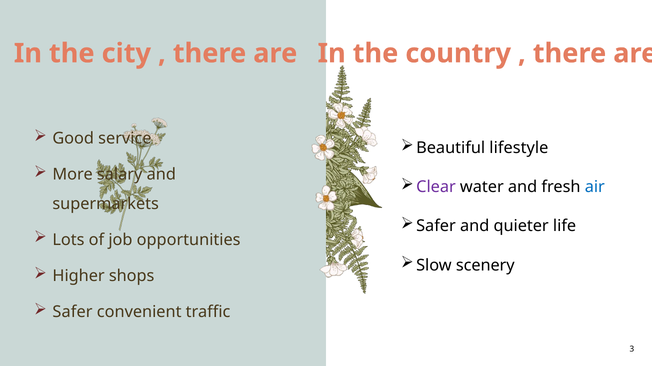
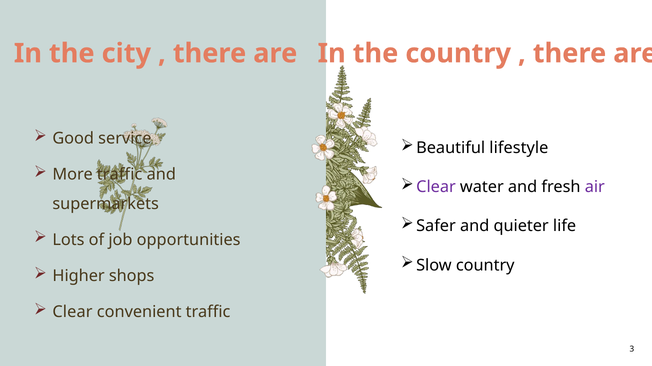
More salary: salary -> traffic
air colour: blue -> purple
Slow scenery: scenery -> country
Safer at (72, 313): Safer -> Clear
